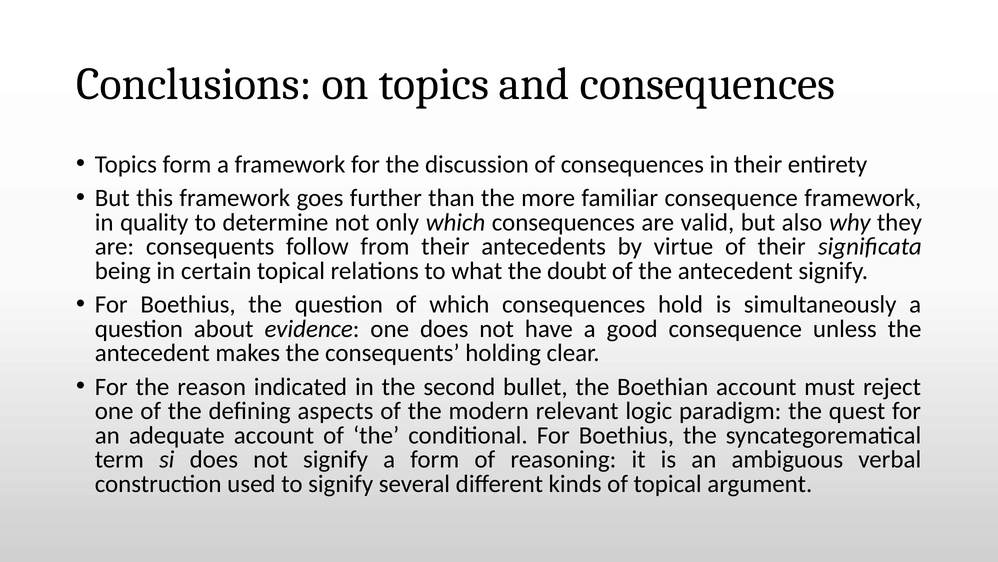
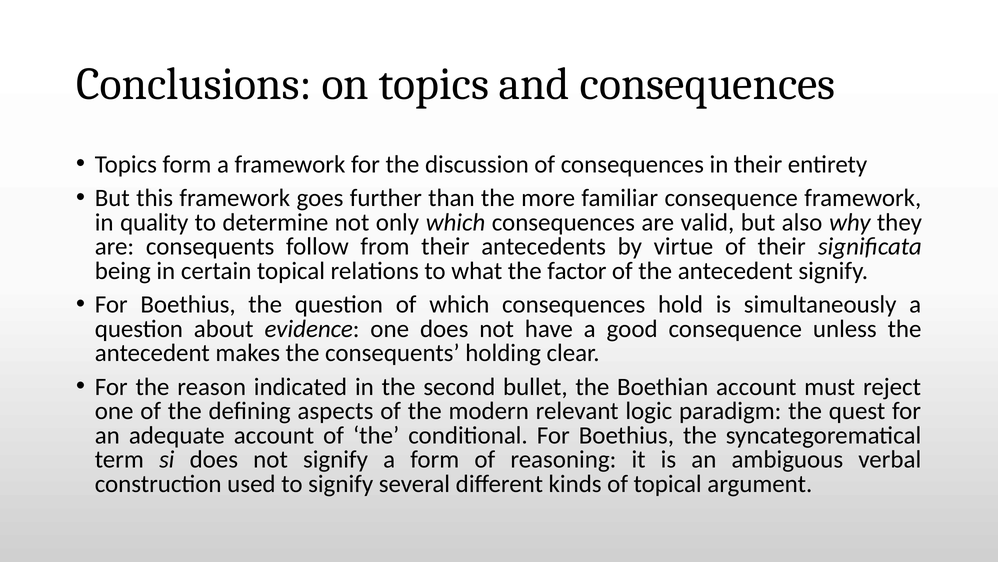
doubt: doubt -> factor
